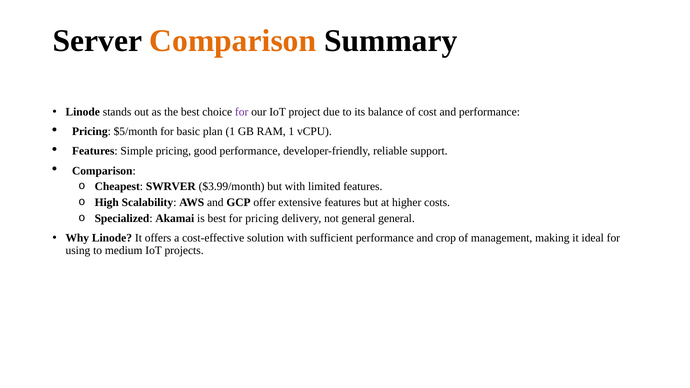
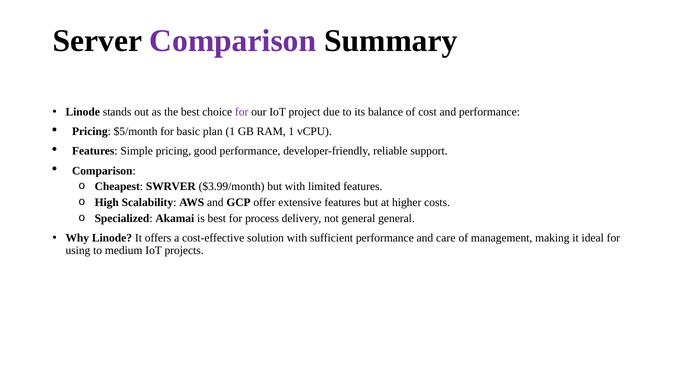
Comparison at (233, 41) colour: orange -> purple
for pricing: pricing -> process
crop: crop -> care
